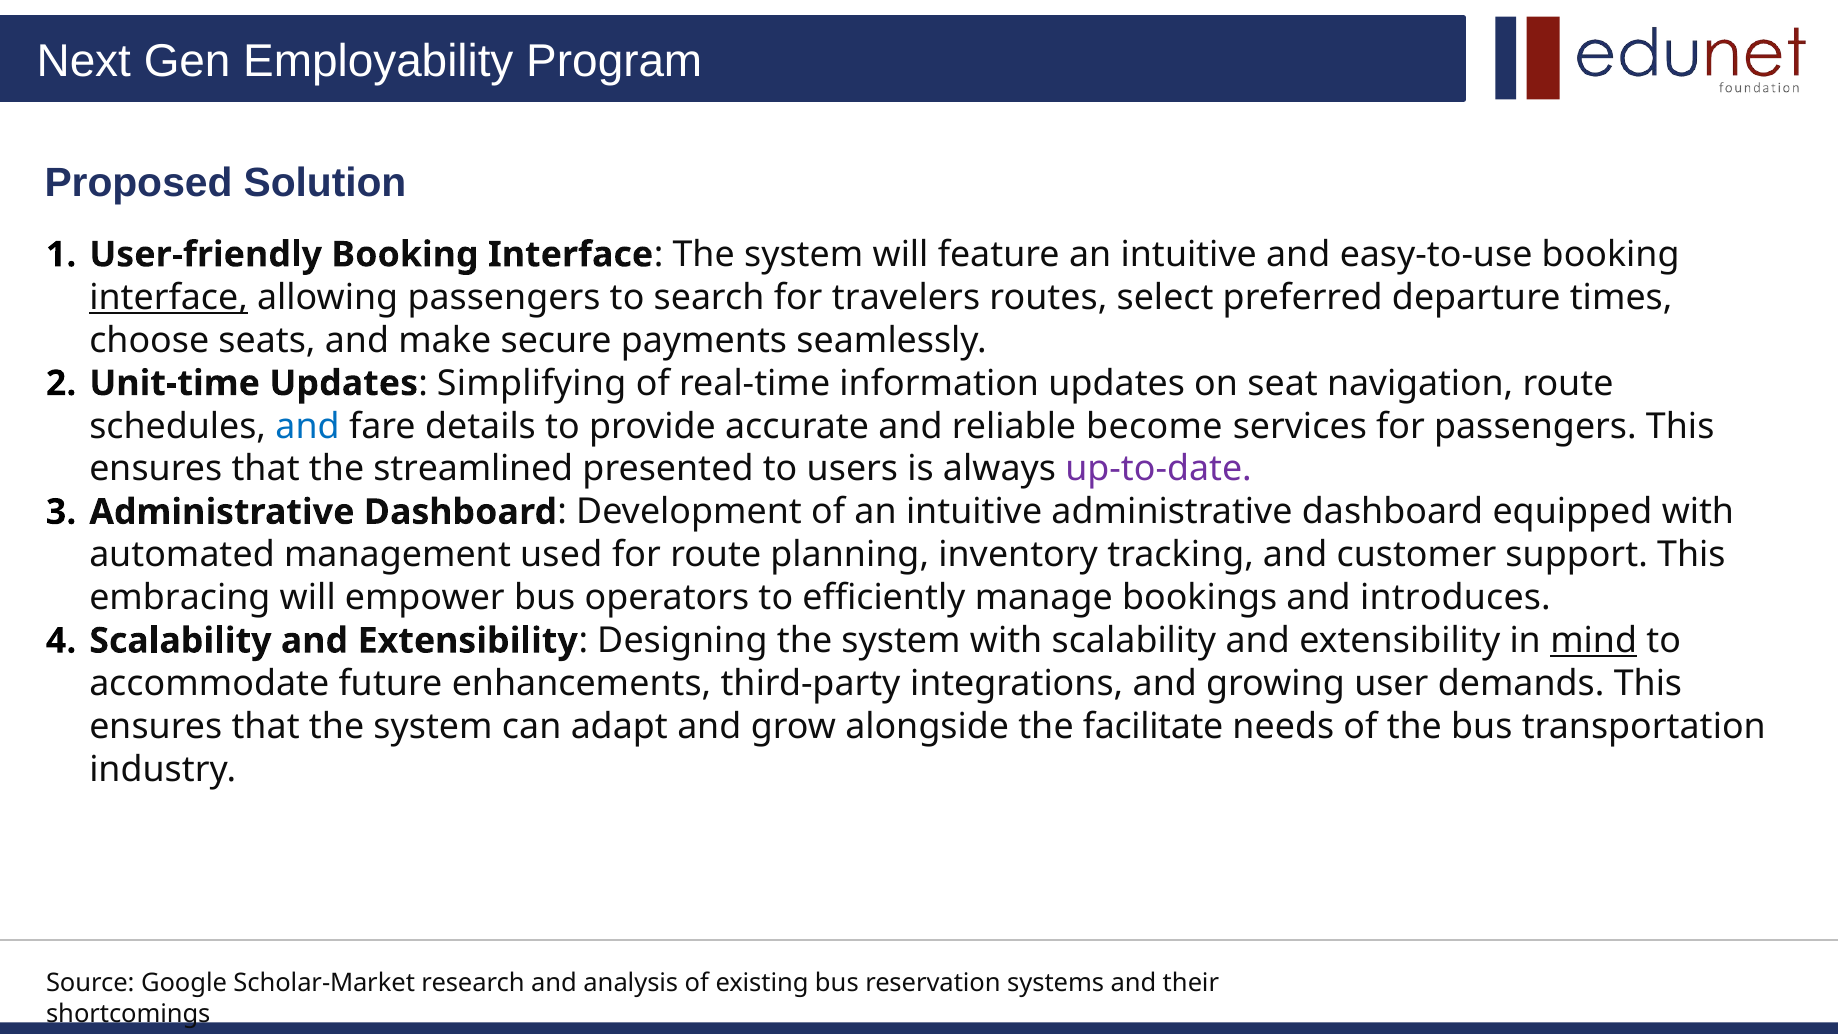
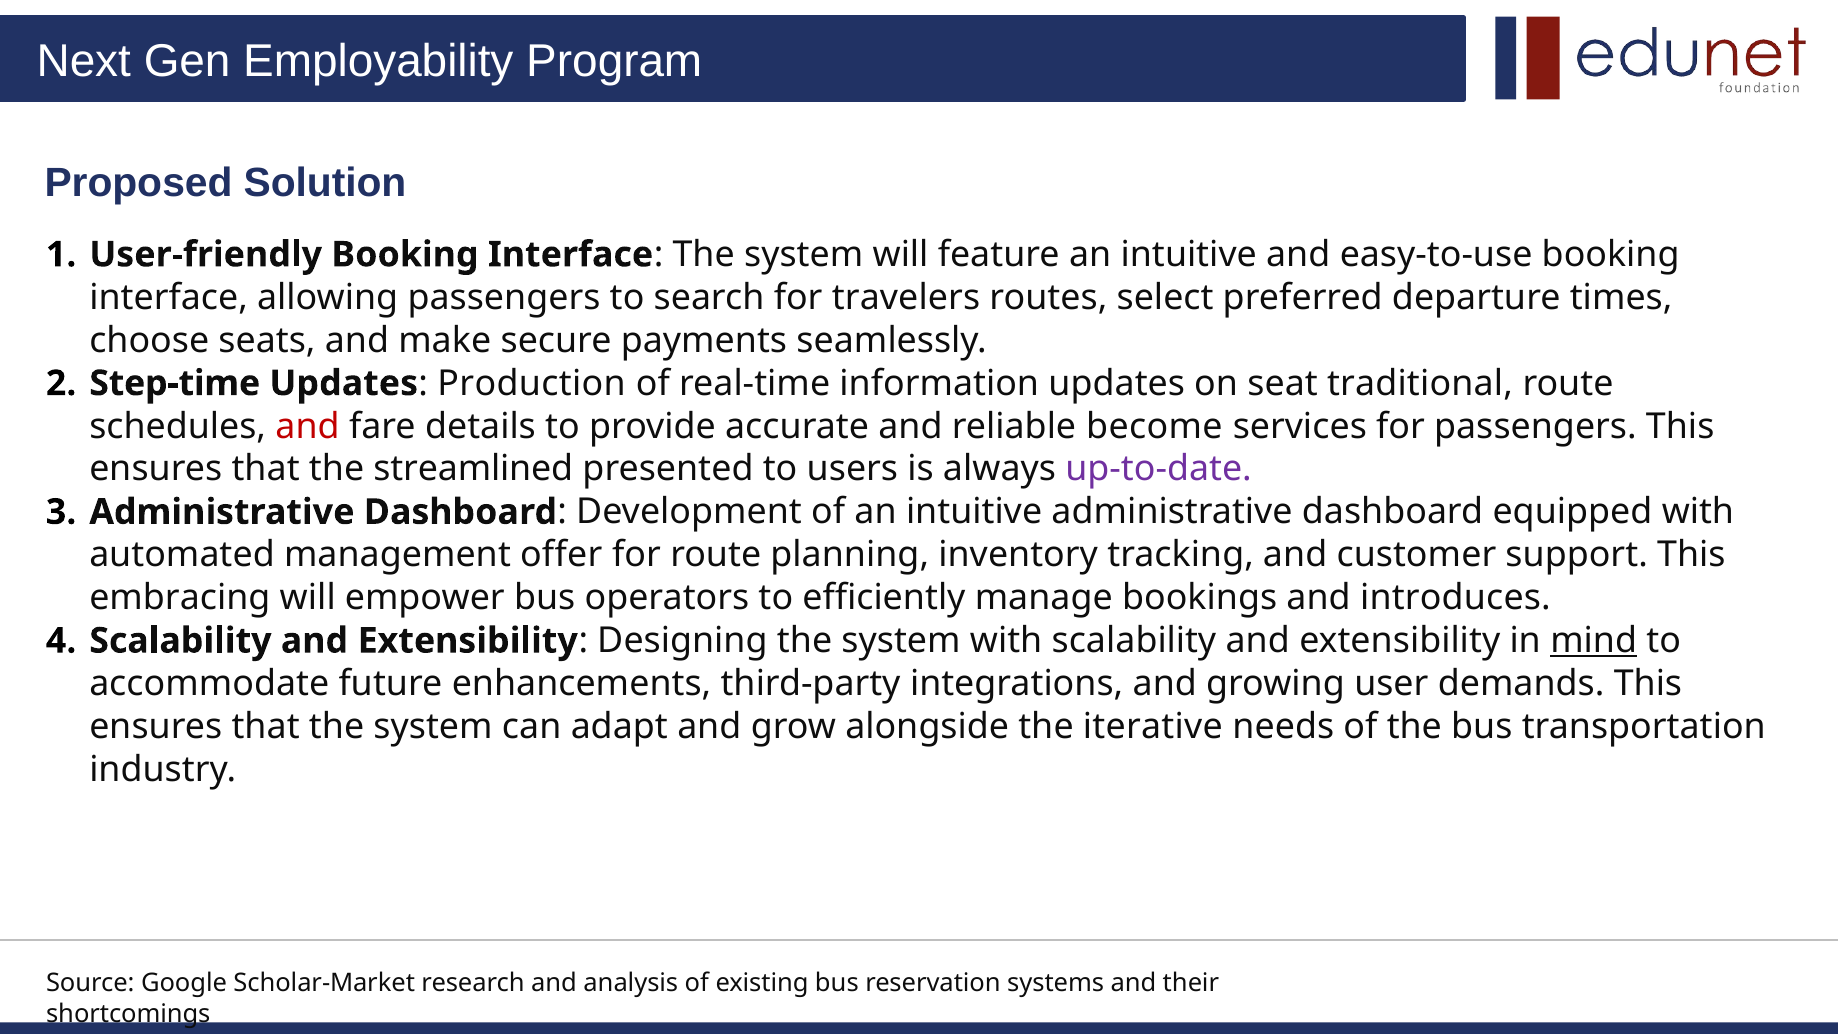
interface at (169, 297) underline: present -> none
Unit-time: Unit-time -> Step-time
Simplifying: Simplifying -> Production
navigation: navigation -> traditional
and at (308, 426) colour: blue -> red
used: used -> offer
facilitate: facilitate -> iterative
